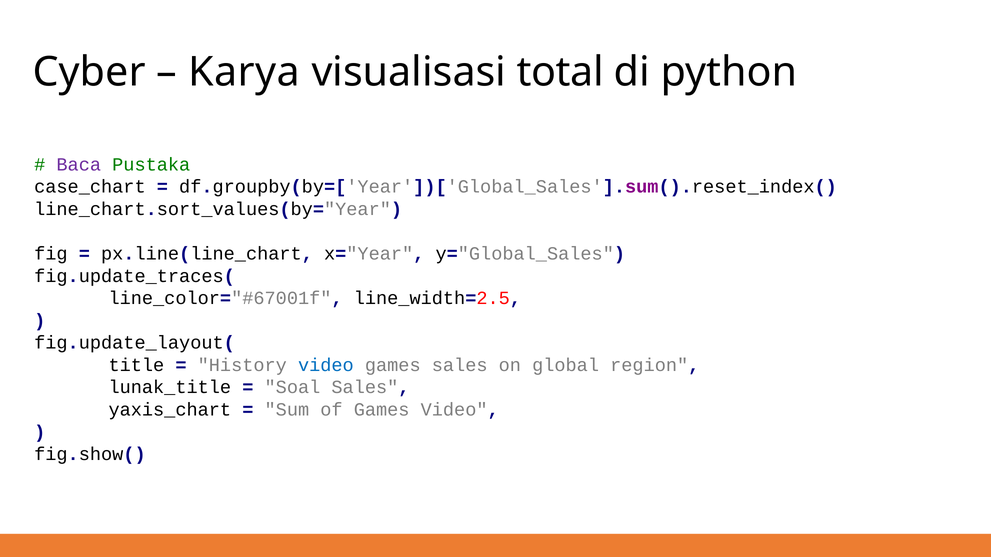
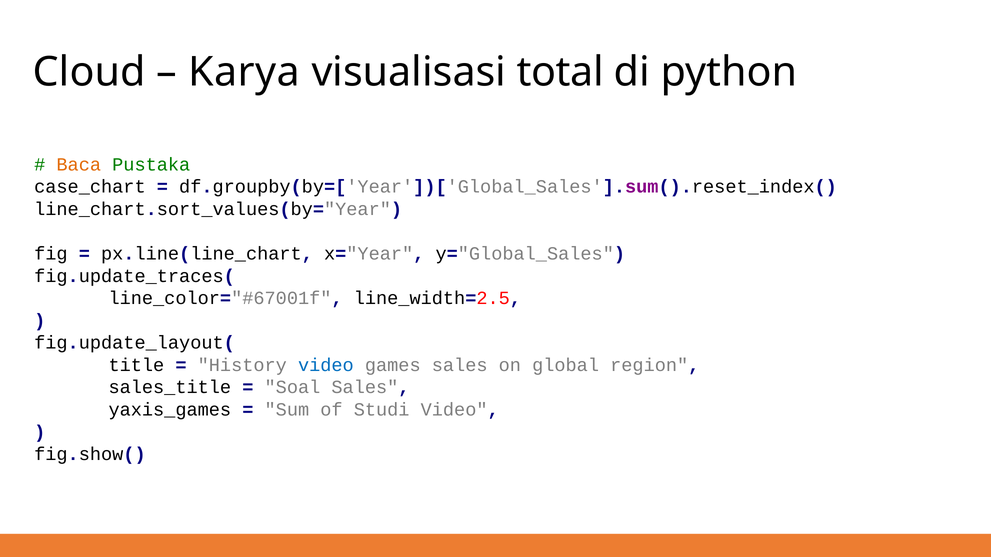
Cyber: Cyber -> Cloud
Baca colour: purple -> orange
lunak_title: lunak_title -> sales_title
yaxis_chart: yaxis_chart -> yaxis_games
of Games: Games -> Studi
